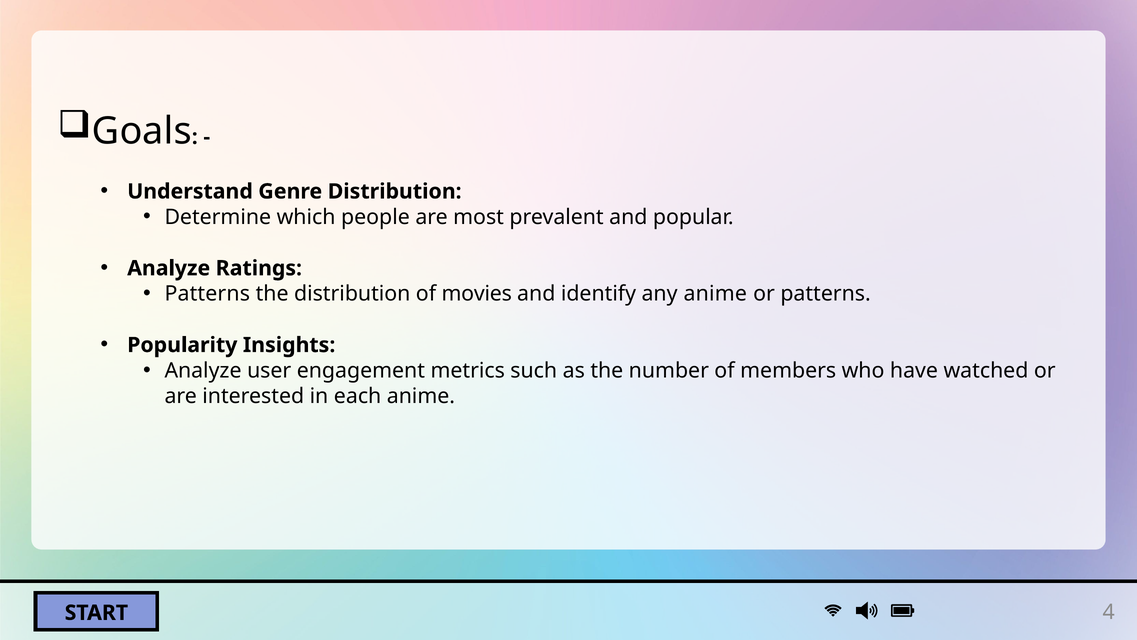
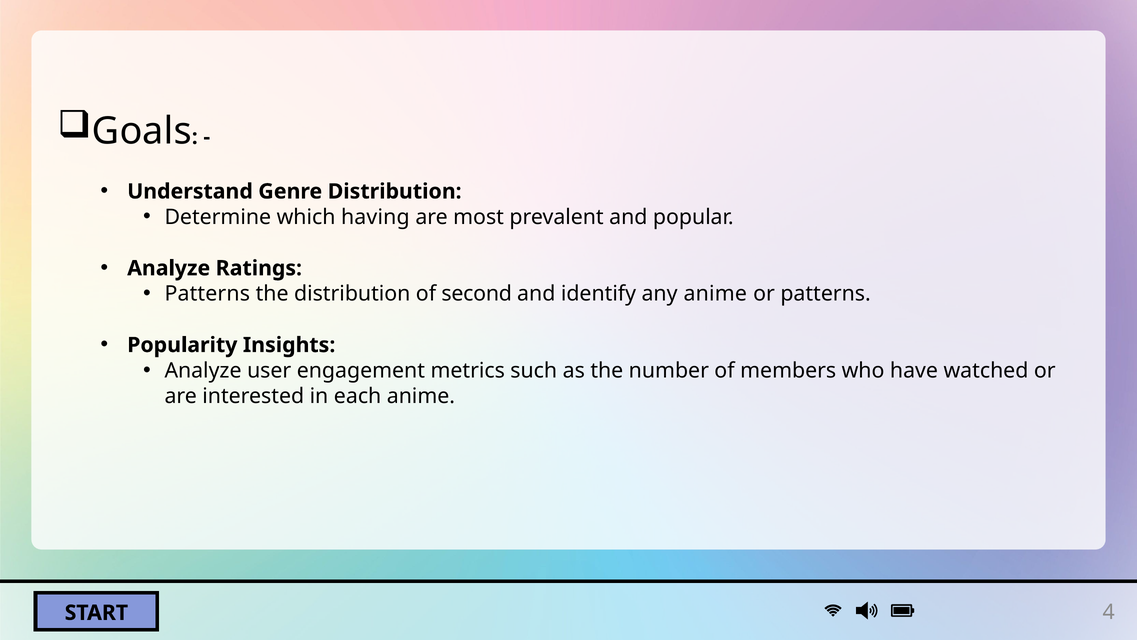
people: people -> having
movies: movies -> second
